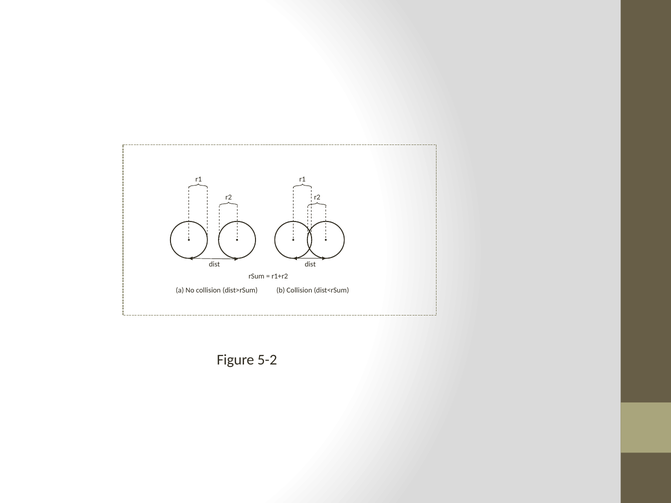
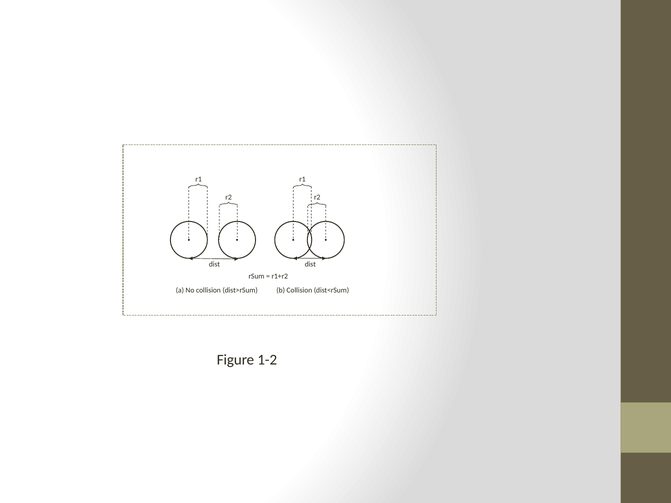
5-2: 5-2 -> 1-2
